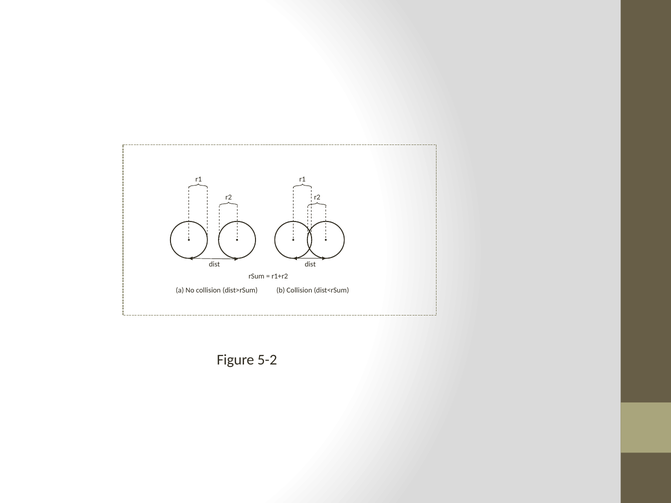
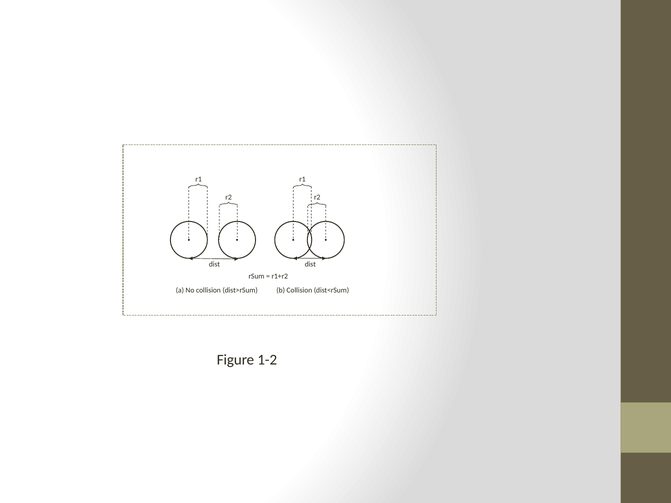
5-2: 5-2 -> 1-2
